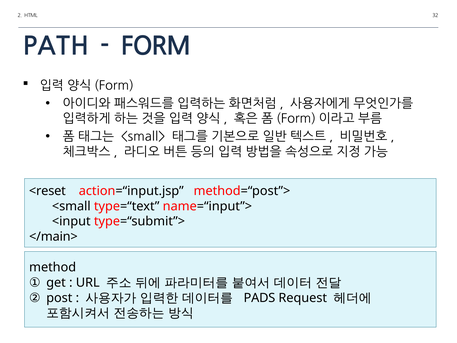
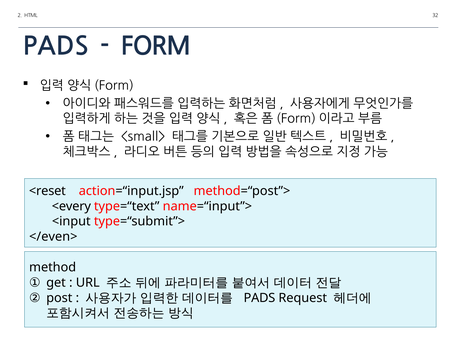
PATH at (56, 46): PATH -> PADS
<small: <small -> <every
</main>: </main> -> </even>
